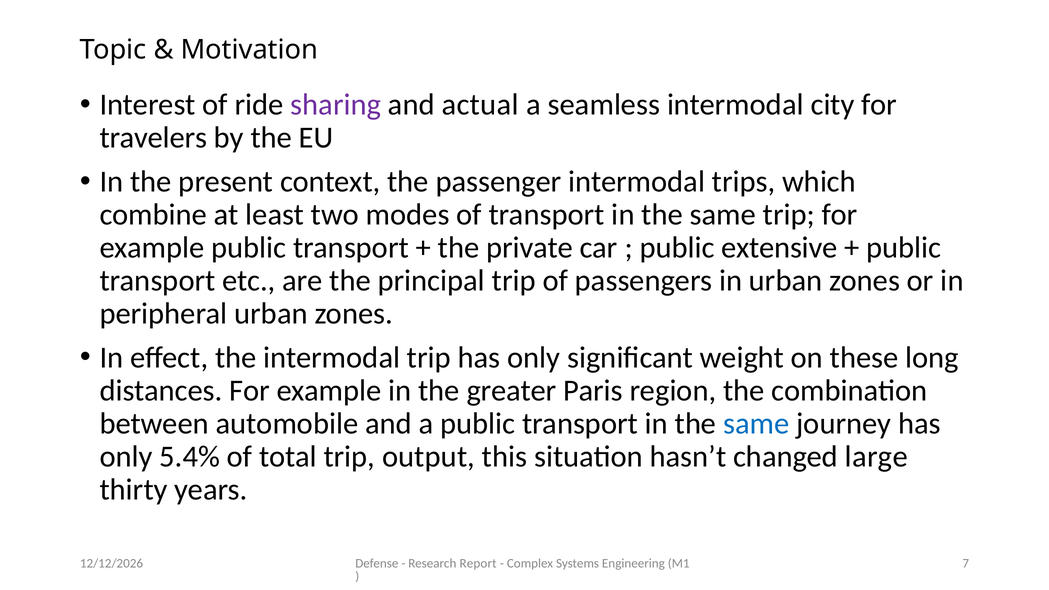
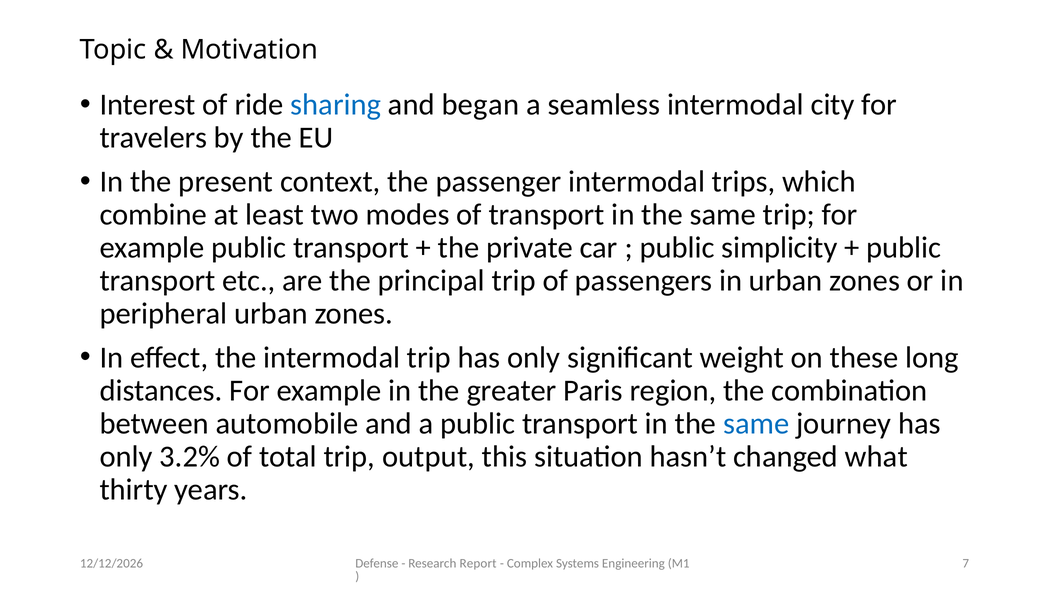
sharing colour: purple -> blue
actual: actual -> began
extensive: extensive -> simplicity
5.4%: 5.4% -> 3.2%
large: large -> what
